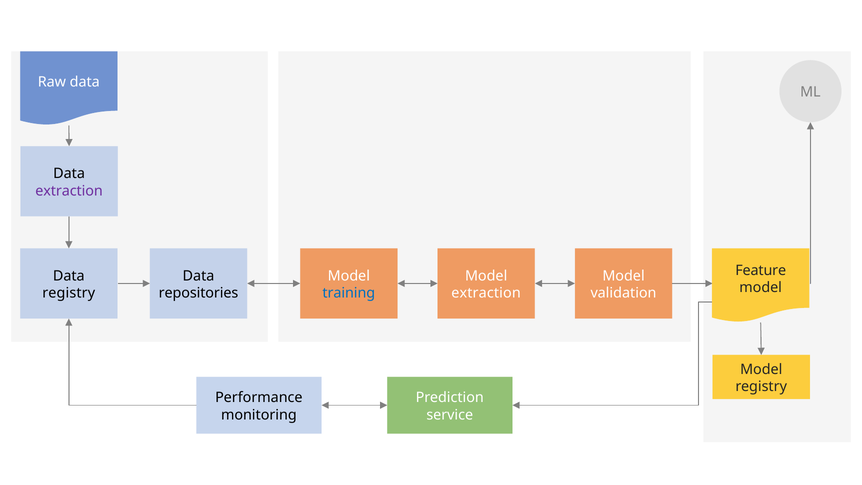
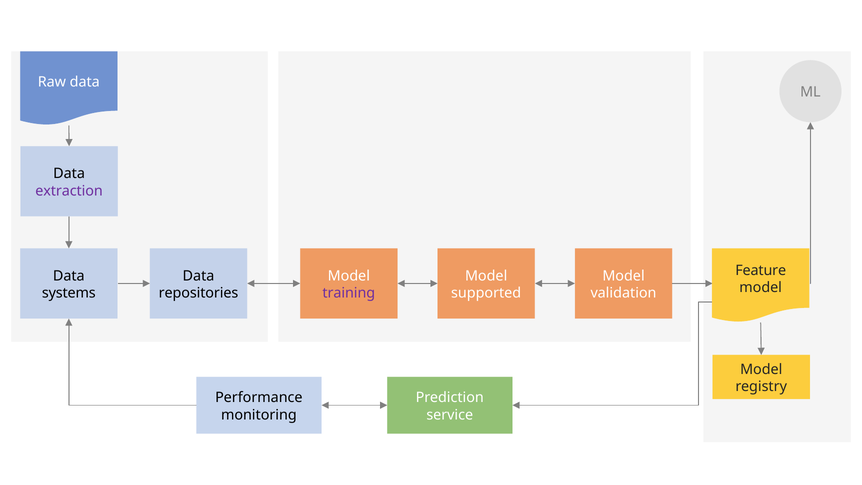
registry at (69, 293): registry -> systems
training colour: blue -> purple
extraction at (486, 293): extraction -> supported
